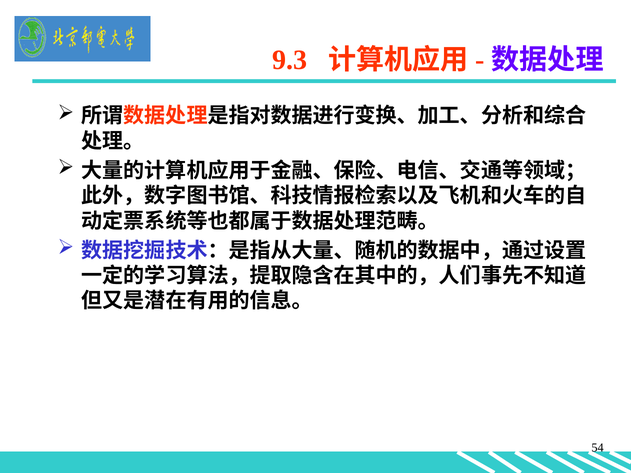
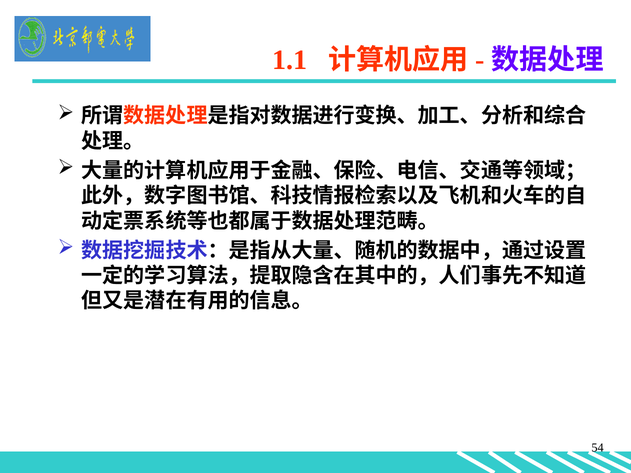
9.3: 9.3 -> 1.1
